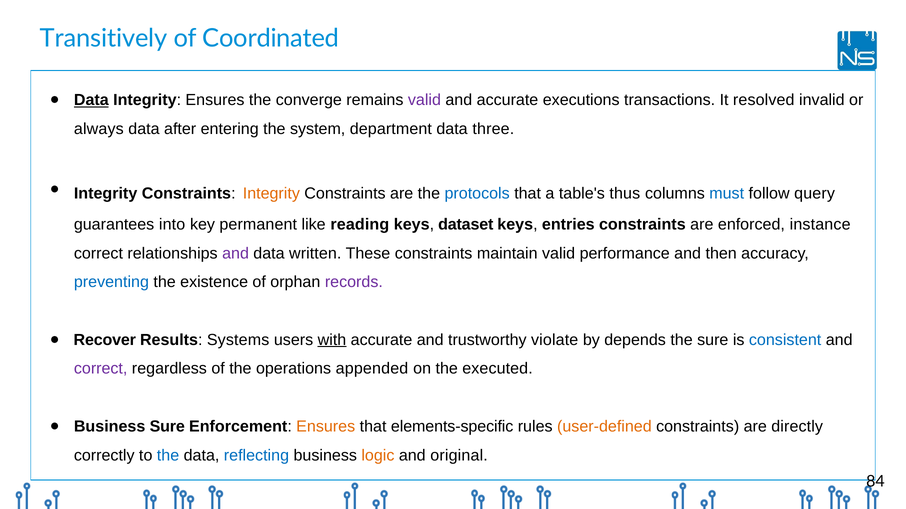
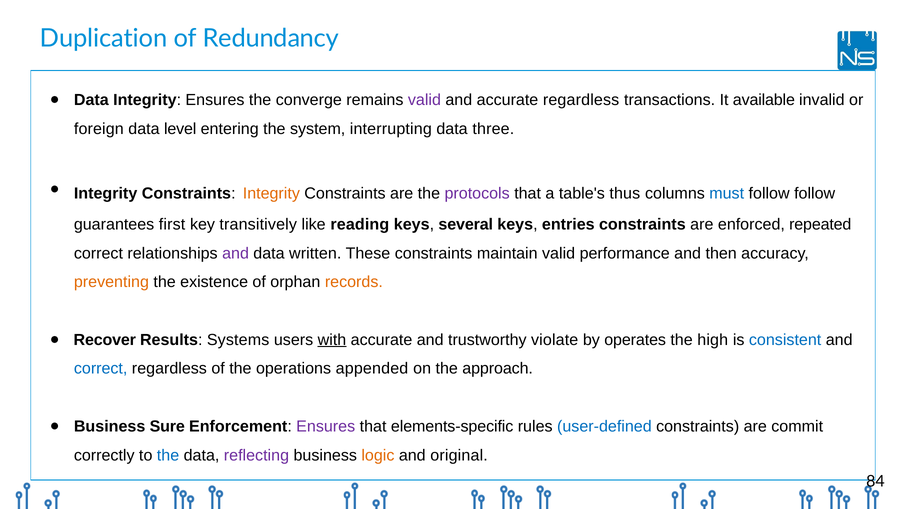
Transitively: Transitively -> Duplication
Coordinated: Coordinated -> Redundancy
Data at (91, 100) underline: present -> none
accurate executions: executions -> regardless
resolved: resolved -> available
always: always -> foreign
after: after -> level
department: department -> interrupting
protocols colour: blue -> purple
follow query: query -> follow
into: into -> first
permanent: permanent -> transitively
dataset: dataset -> several
instance: instance -> repeated
preventing colour: blue -> orange
records colour: purple -> orange
depends: depends -> operates
the sure: sure -> high
correct at (101, 369) colour: purple -> blue
executed: executed -> approach
Ensures at (326, 427) colour: orange -> purple
user-defined colour: orange -> blue
directly: directly -> commit
reflecting colour: blue -> purple
